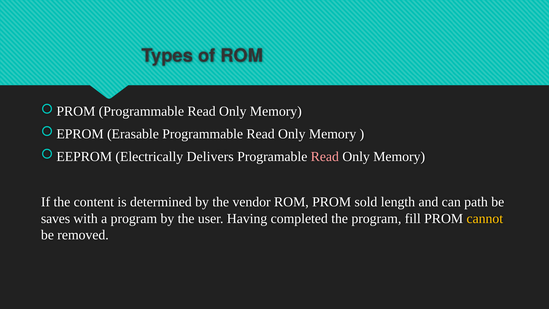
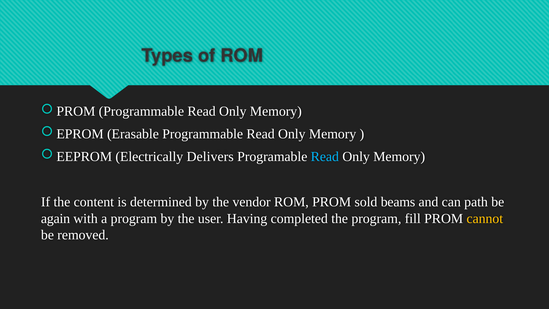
Read at (325, 157) colour: pink -> light blue
length: length -> beams
saves: saves -> again
